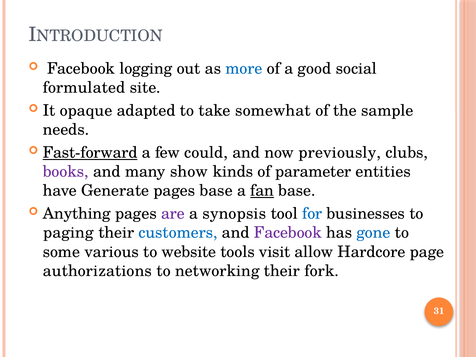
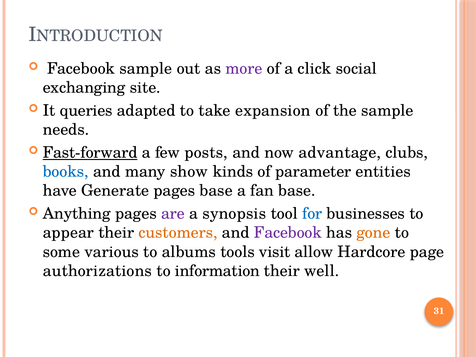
Facebook logging: logging -> sample
more colour: blue -> purple
good: good -> click
formulated: formulated -> exchanging
opaque: opaque -> queries
somewhat: somewhat -> expansion
could: could -> posts
previously: previously -> advantage
books colour: purple -> blue
fan underline: present -> none
paging: paging -> appear
customers colour: blue -> orange
gone colour: blue -> orange
website: website -> albums
networking: networking -> information
fork: fork -> well
